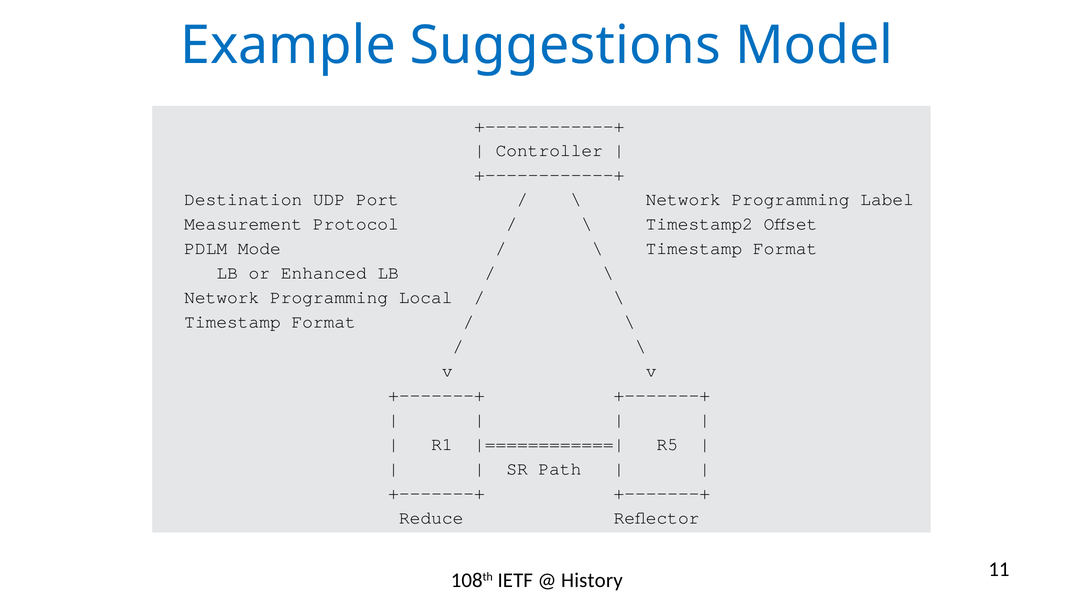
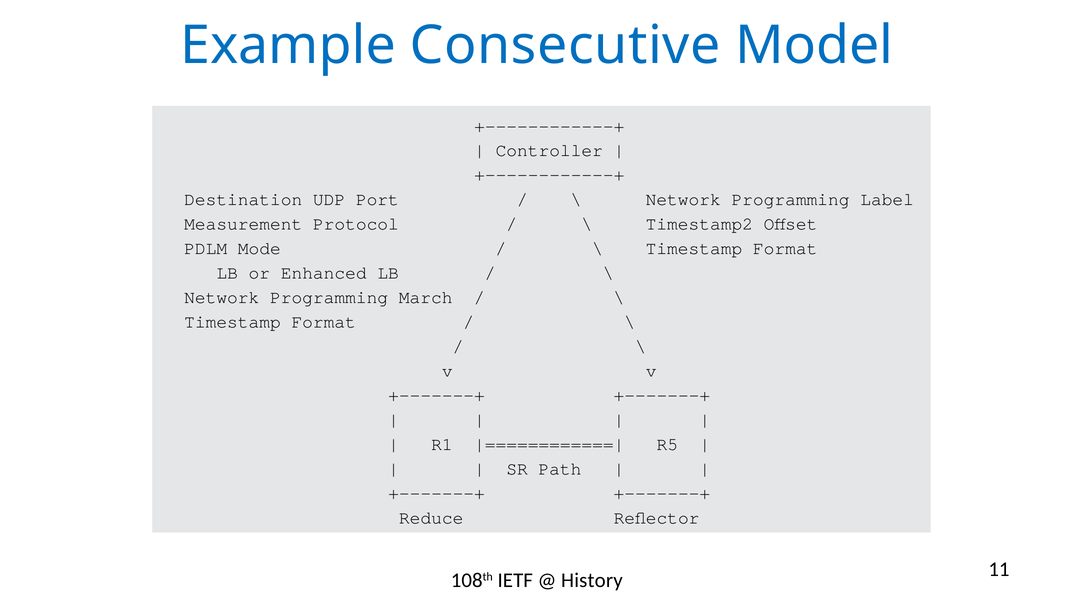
Suggestions: Suggestions -> Consecutive
Local: Local -> March
